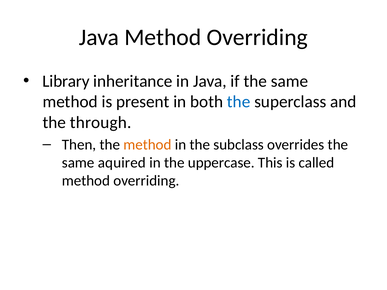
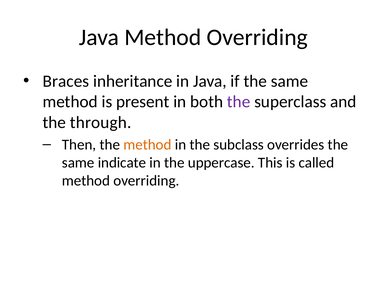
Library: Library -> Braces
the at (239, 102) colour: blue -> purple
aquired: aquired -> indicate
